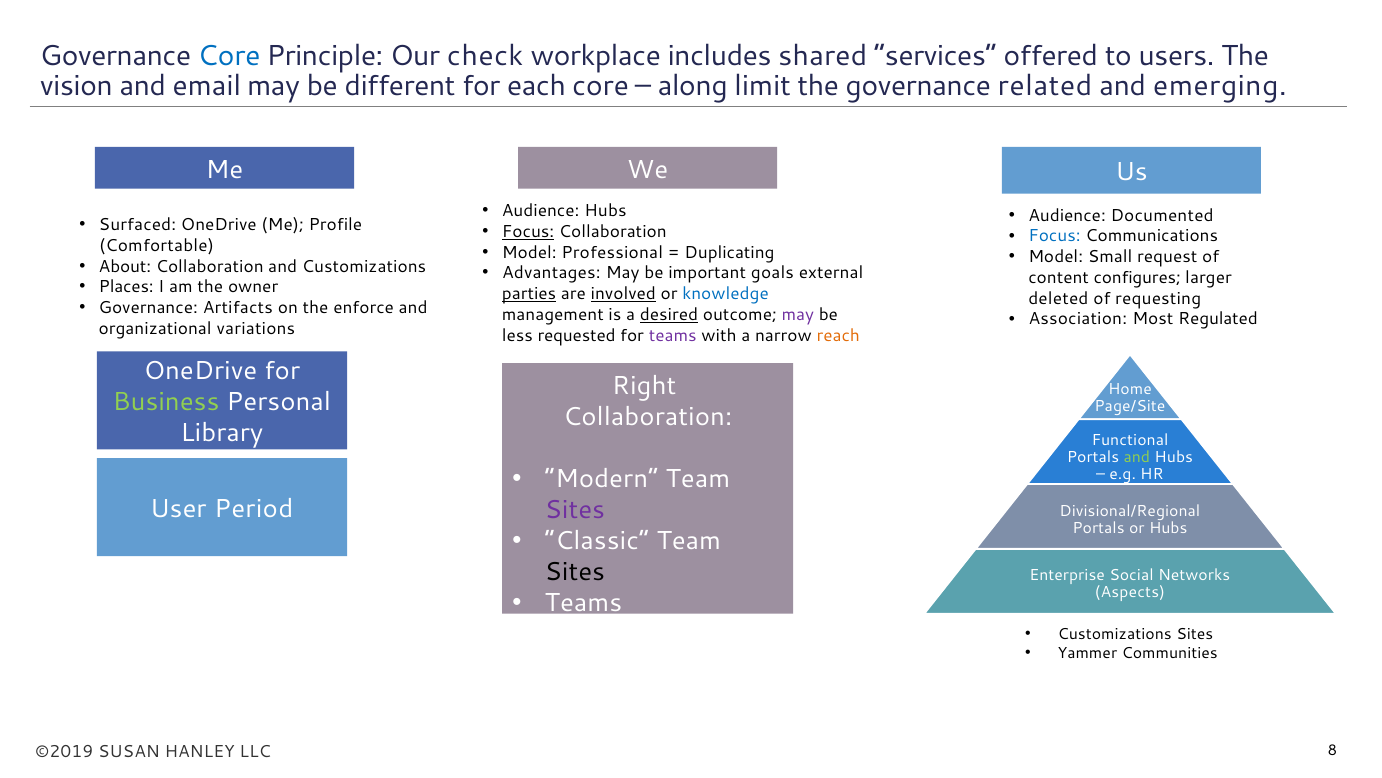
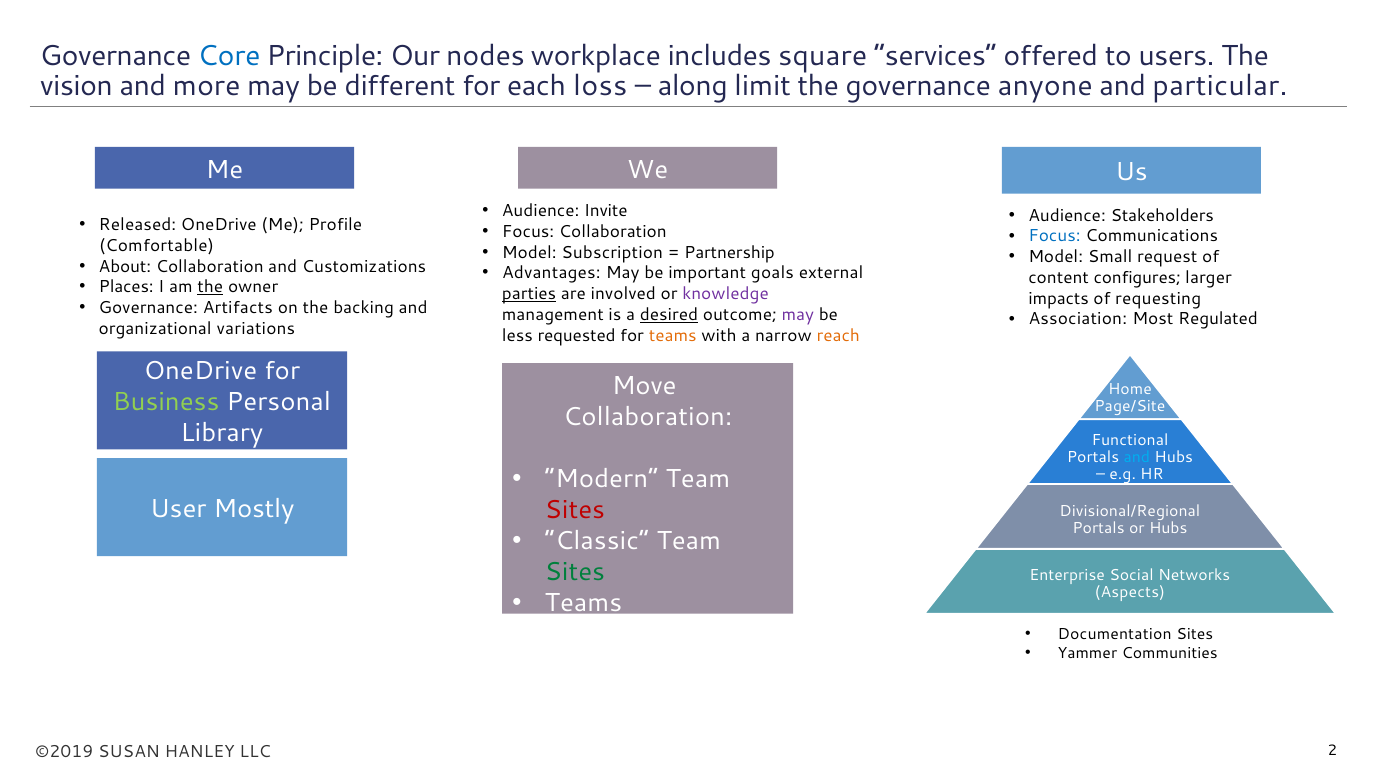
check: check -> nodes
shared: shared -> square
email: email -> more
each core: core -> loss
related: related -> anyone
emerging: emerging -> particular
Audience Hubs: Hubs -> Invite
Documented: Documented -> Stakeholders
Surfaced: Surfaced -> Released
Focus at (528, 231) underline: present -> none
Professional: Professional -> Subscription
Duplicating: Duplicating -> Partnership
the at (210, 287) underline: none -> present
involved underline: present -> none
knowledge colour: blue -> purple
deleted: deleted -> impacts
enforce: enforce -> backing
teams at (673, 335) colour: purple -> orange
Right: Right -> Move
and at (1137, 457) colour: light green -> light blue
Period: Period -> Mostly
Sites at (575, 510) colour: purple -> red
Sites at (575, 572) colour: black -> green
Customizations at (1115, 634): Customizations -> Documentation
8: 8 -> 2
